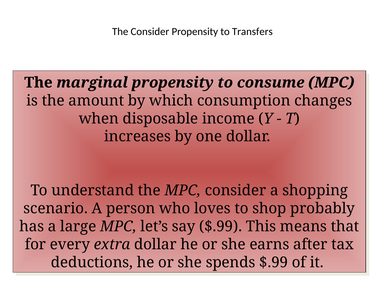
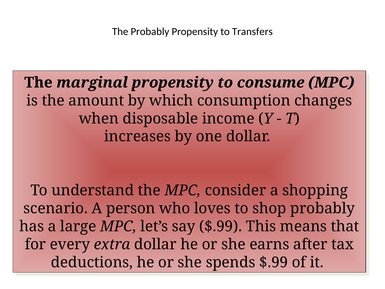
The Consider: Consider -> Probably
